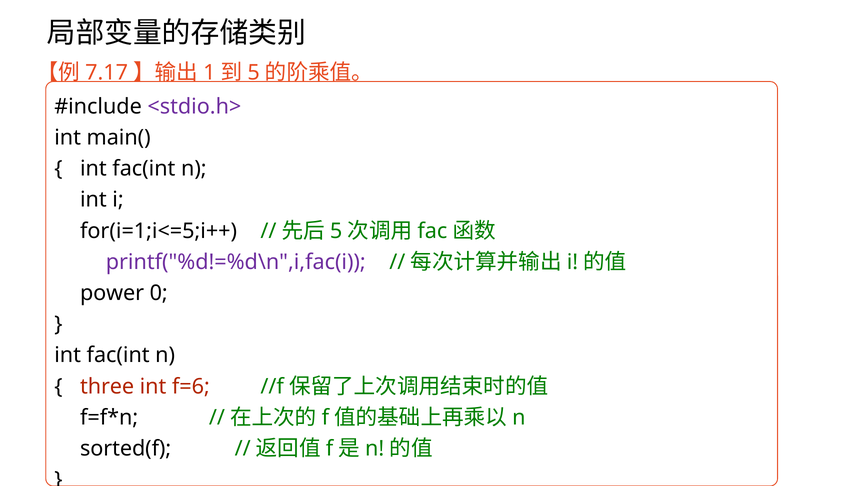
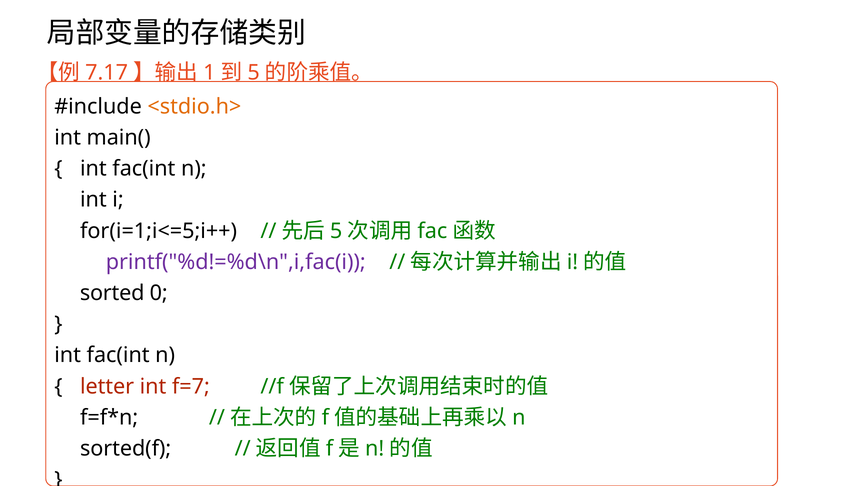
<stdio.h> colour: purple -> orange
power: power -> sorted
three: three -> letter
f=6: f=6 -> f=7
